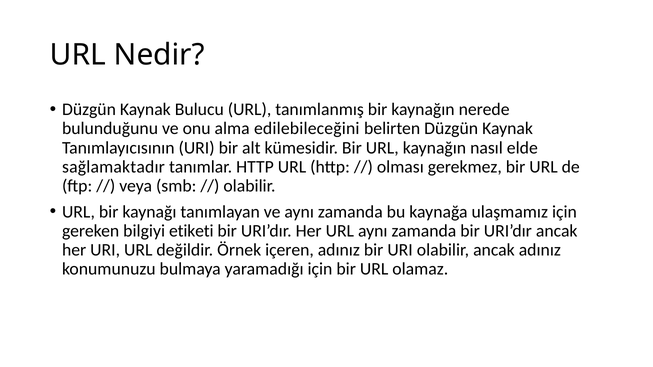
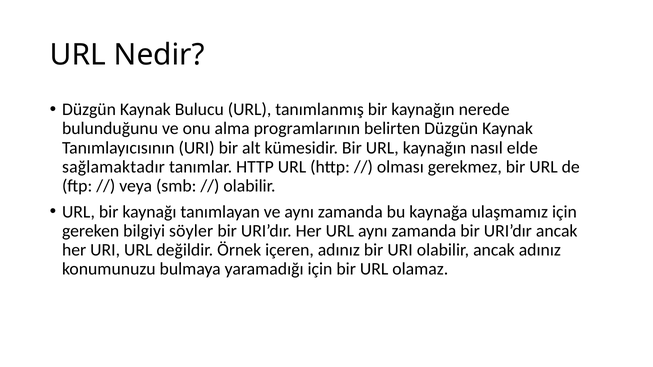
edilebileceğini: edilebileceğini -> programlarının
etiketi: etiketi -> söyler
